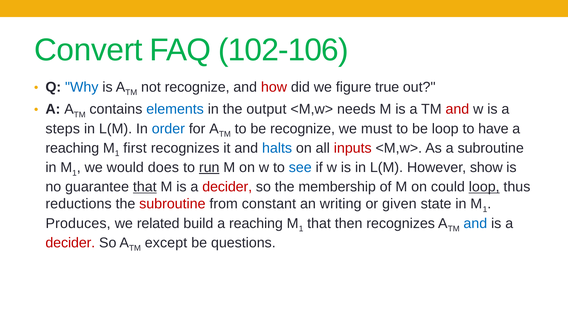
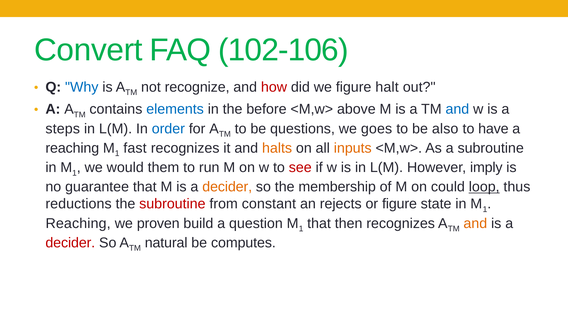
true: true -> halt
output: output -> before
needs: needs -> above
and at (457, 109) colour: red -> blue
be recognize: recognize -> questions
must: must -> goes
be loop: loop -> also
first: first -> fast
halts colour: blue -> orange
inputs colour: red -> orange
does: does -> them
run underline: present -> none
see colour: blue -> red
show: show -> imply
that at (145, 187) underline: present -> none
decider at (227, 187) colour: red -> orange
writing: writing -> rejects
or given: given -> figure
Produces at (78, 223): Produces -> Reaching
related: related -> proven
build a reaching: reaching -> question
and at (475, 223) colour: blue -> orange
except: except -> natural
questions: questions -> computes
